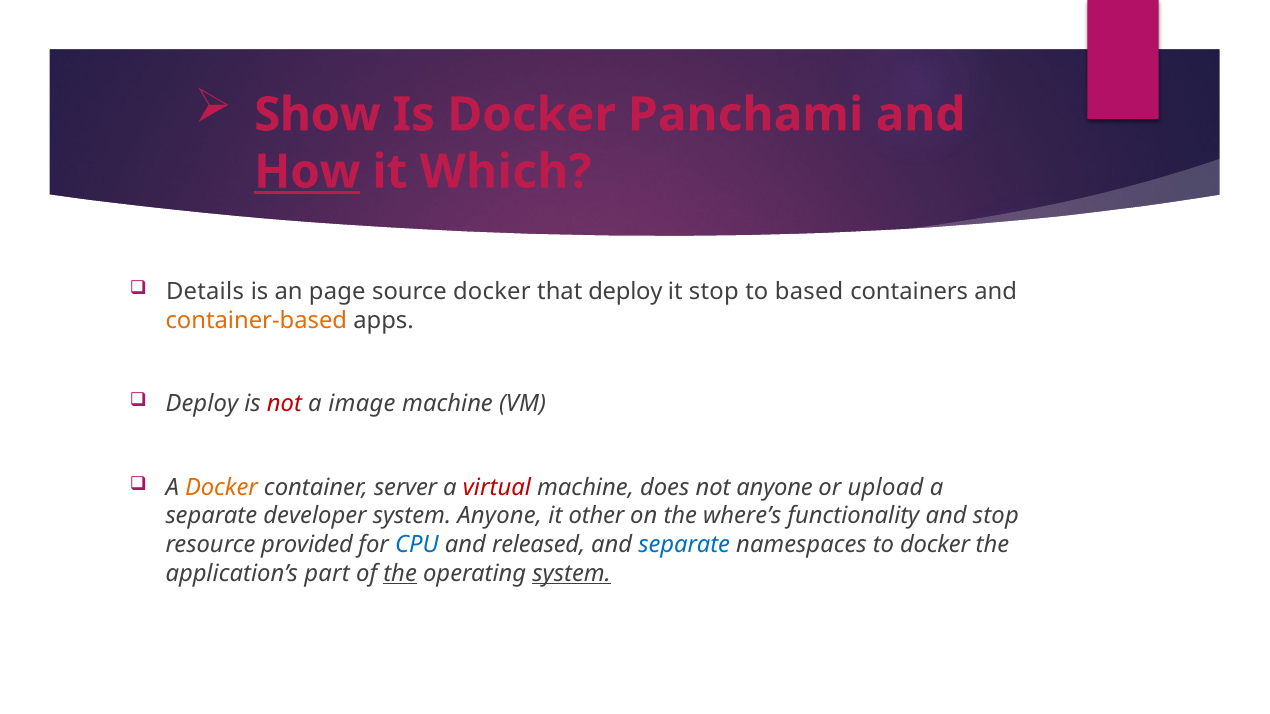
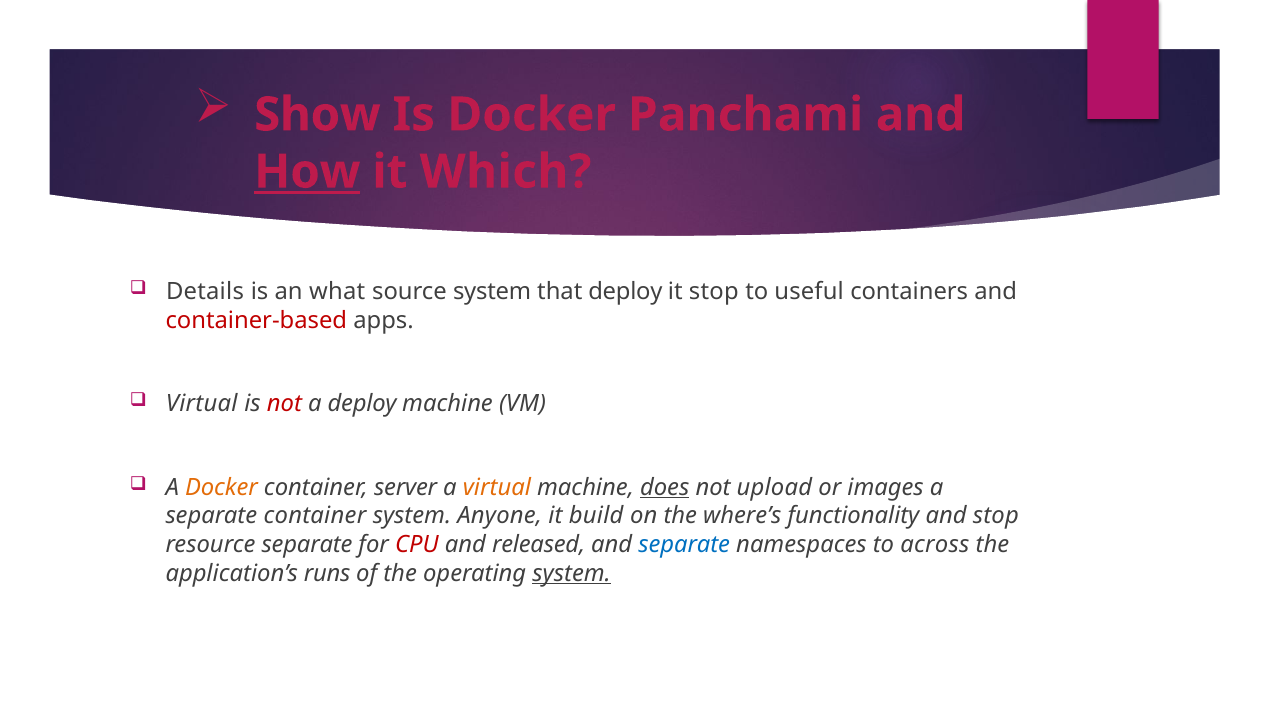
page: page -> what
source docker: docker -> system
based: based -> useful
container-based colour: orange -> red
Deploy at (202, 404): Deploy -> Virtual
a image: image -> deploy
virtual at (497, 488) colour: red -> orange
does underline: none -> present
not anyone: anyone -> upload
upload: upload -> images
separate developer: developer -> container
other: other -> build
resource provided: provided -> separate
CPU colour: blue -> red
to docker: docker -> across
part: part -> runs
the at (400, 573) underline: present -> none
